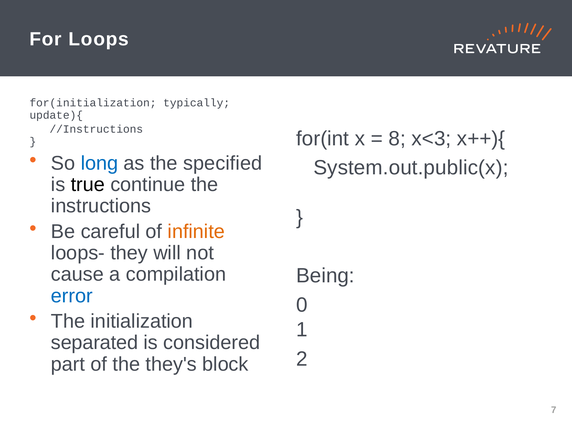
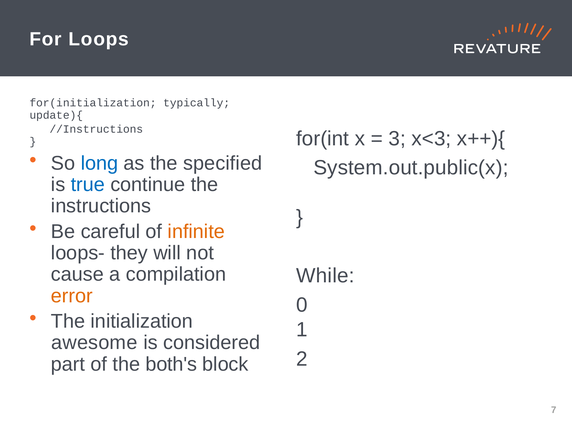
8: 8 -> 3
true colour: black -> blue
Being: Being -> While
error colour: blue -> orange
separated: separated -> awesome
they's: they's -> both's
